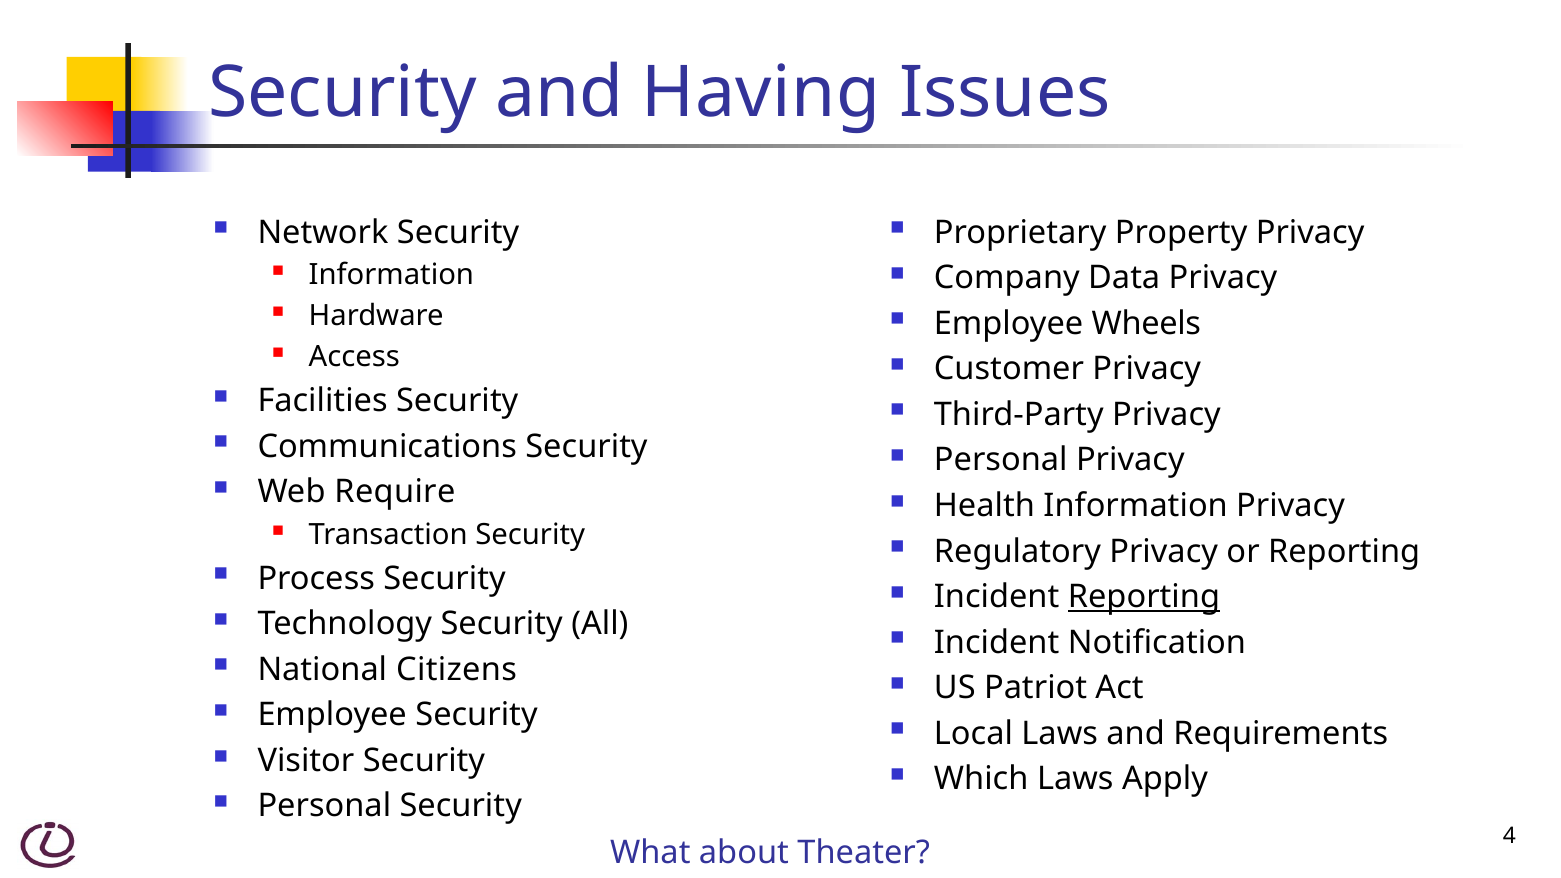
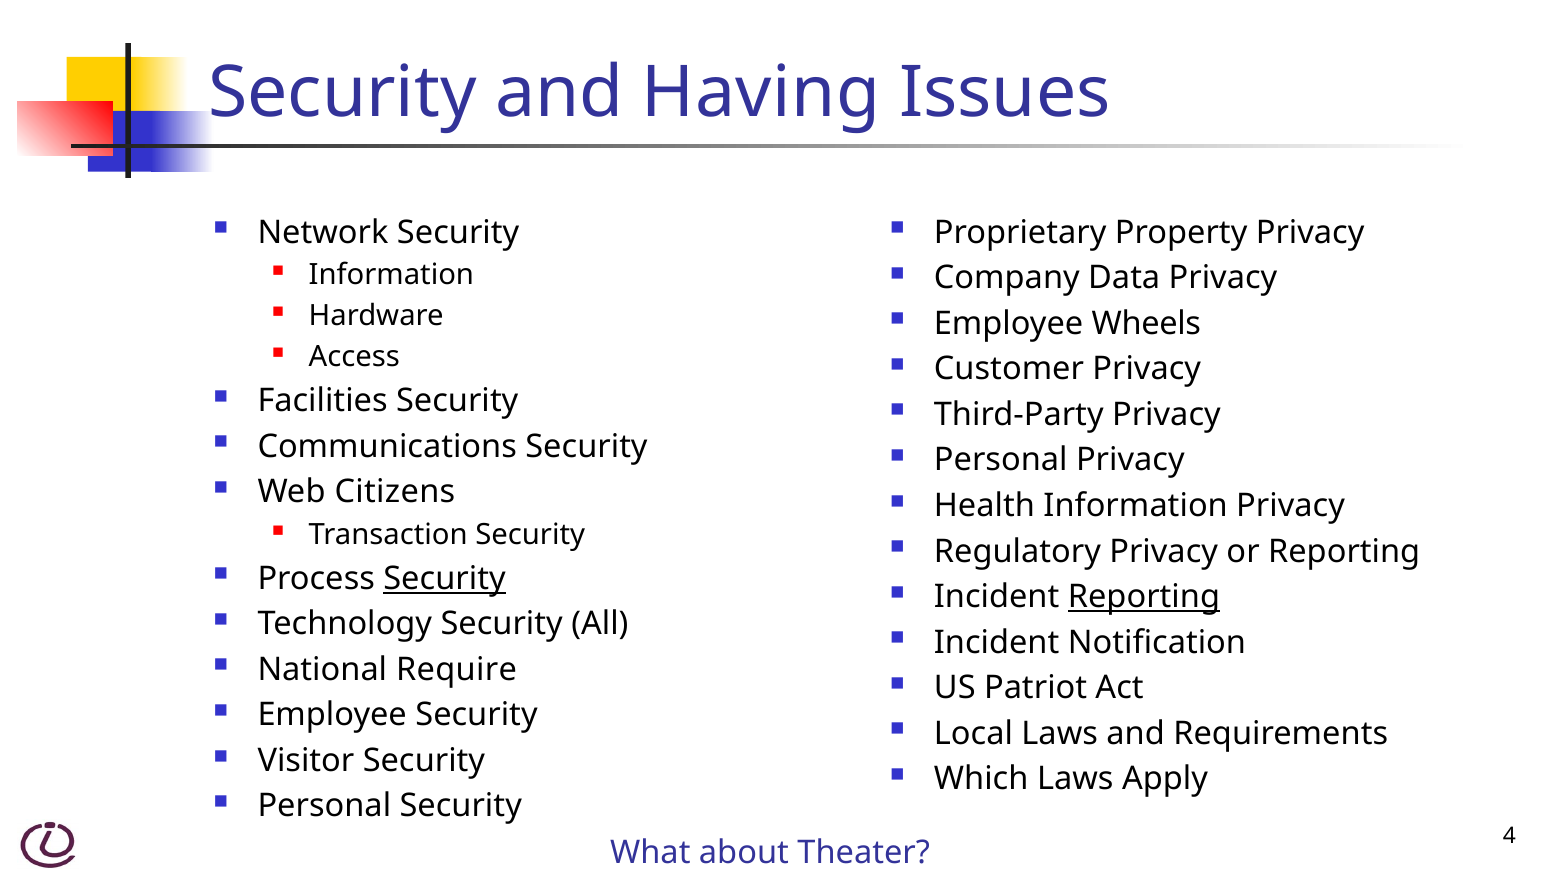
Require: Require -> Citizens
Security at (444, 579) underline: none -> present
Citizens: Citizens -> Require
